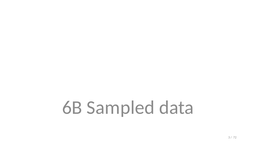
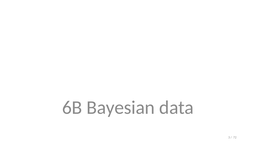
Sampled: Sampled -> Bayesian
